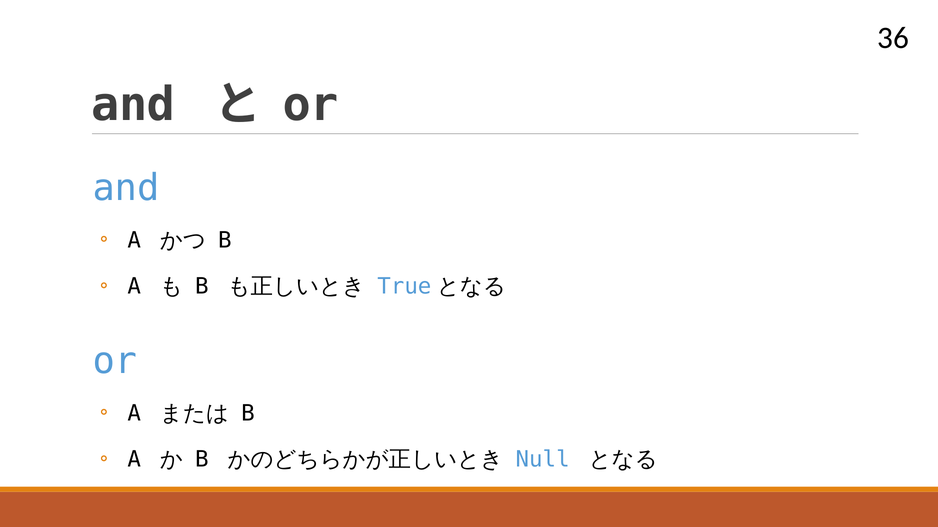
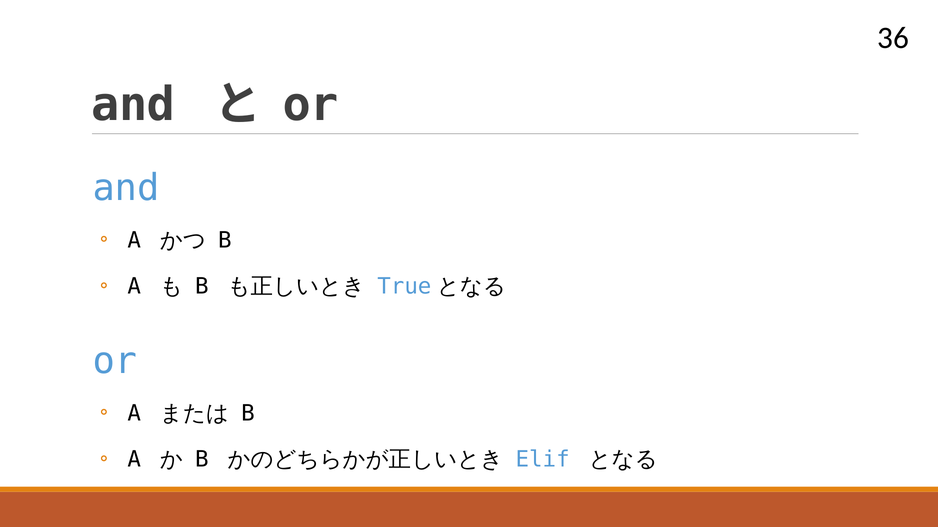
Null: Null -> Elif
